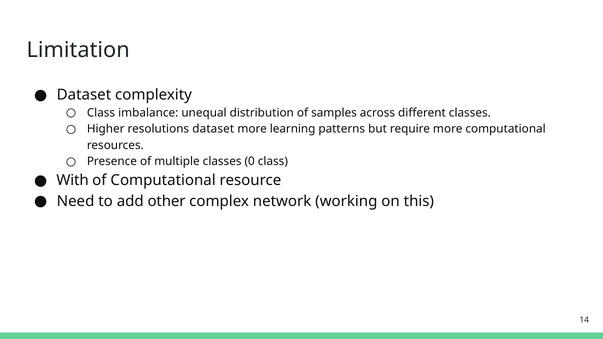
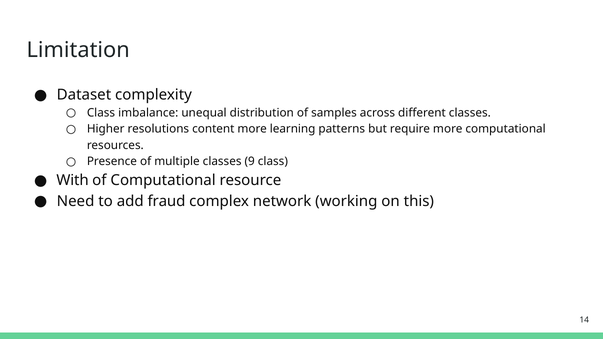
resolutions dataset: dataset -> content
0: 0 -> 9
other: other -> fraud
